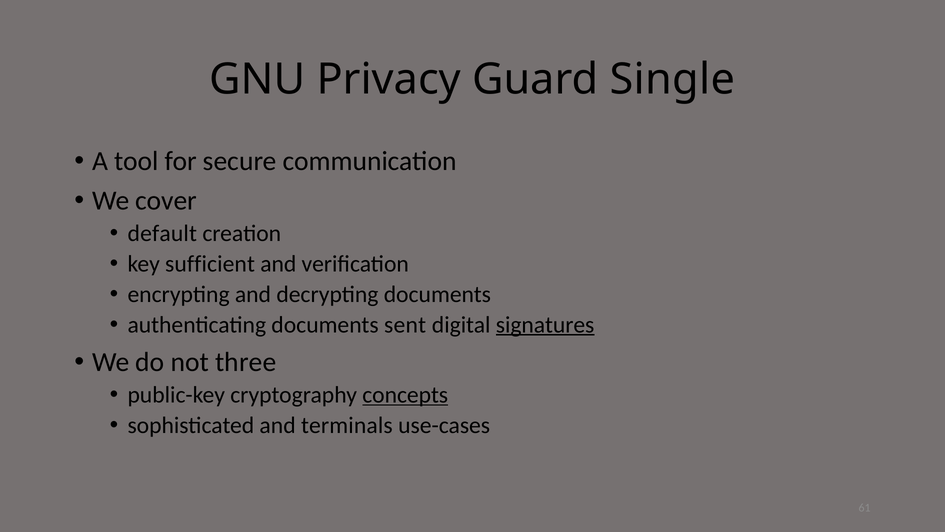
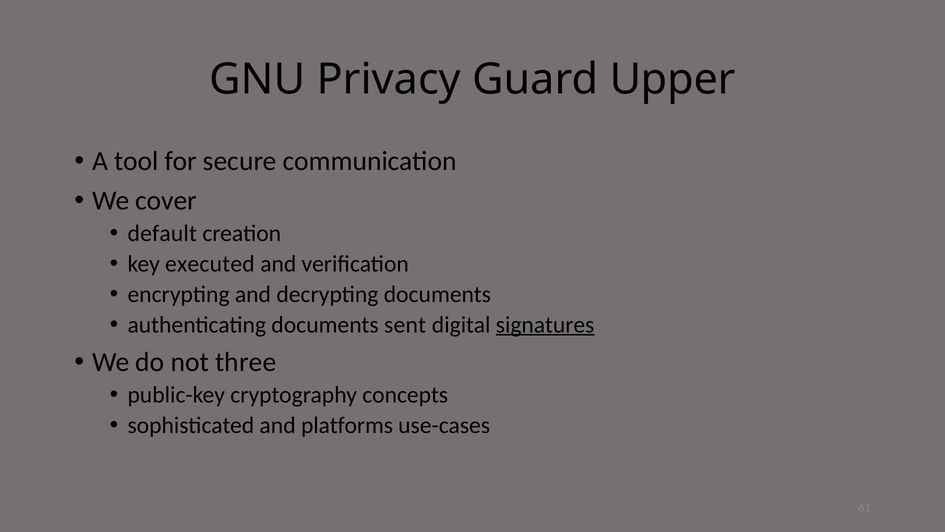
Single: Single -> Upper
sufficient: sufficient -> executed
concepts underline: present -> none
terminals: terminals -> platforms
